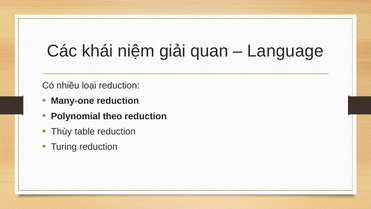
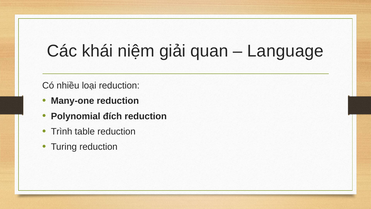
theo: theo -> đích
Thùy: Thùy -> Trình
